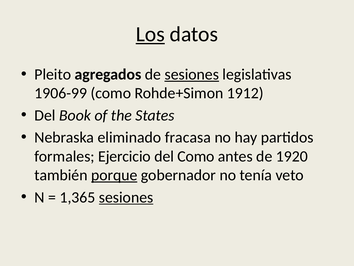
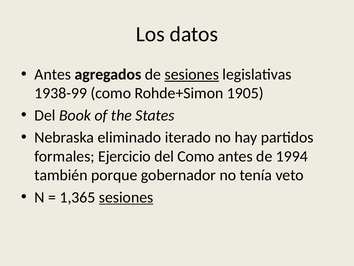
Los underline: present -> none
Pleito at (53, 74): Pleito -> Antes
1906-99: 1906-99 -> 1938-99
1912: 1912 -> 1905
fracasa: fracasa -> iterado
1920: 1920 -> 1994
porque underline: present -> none
